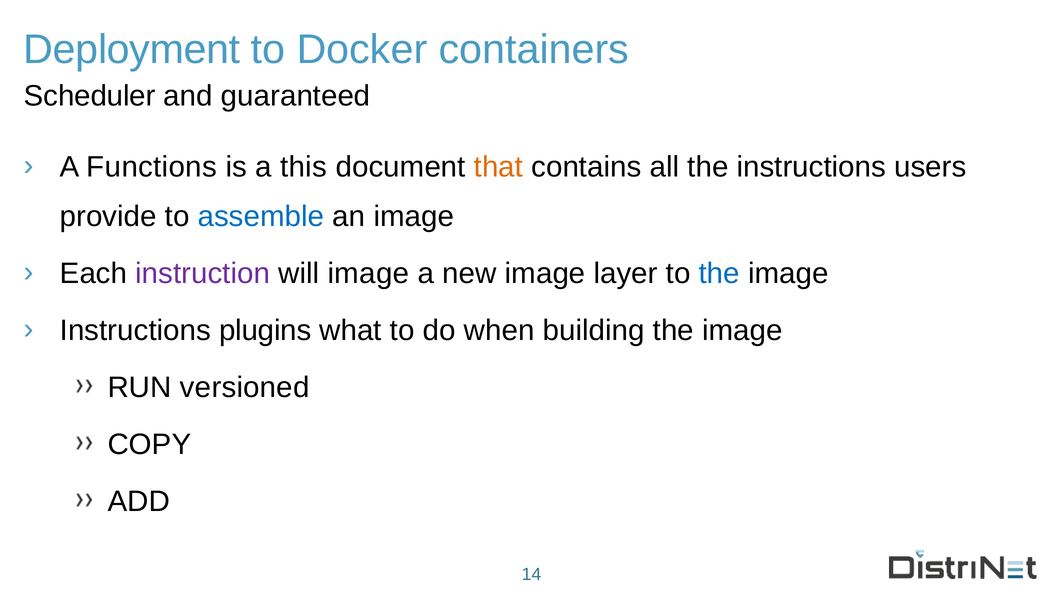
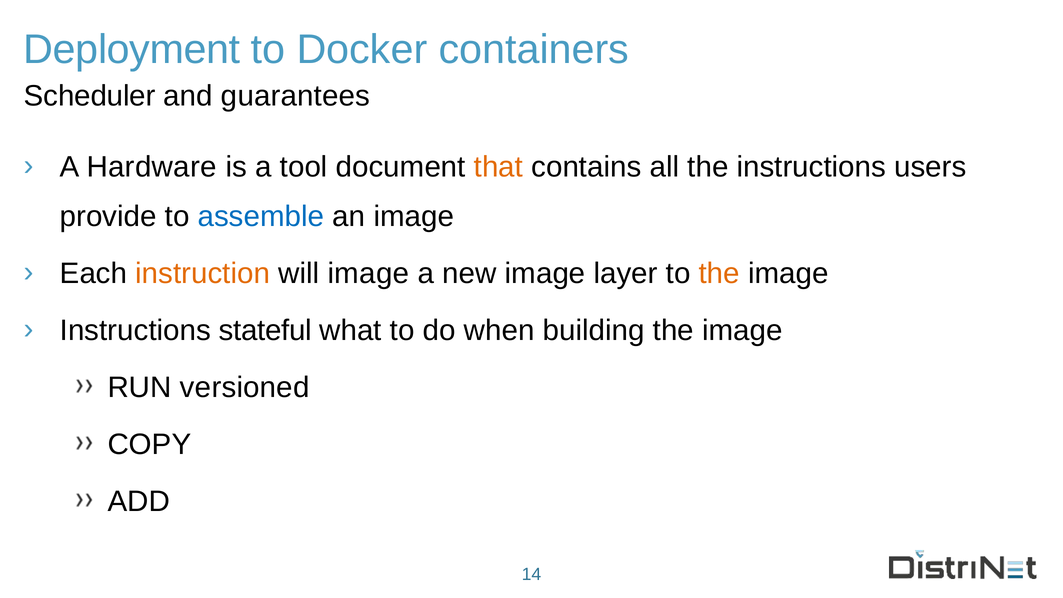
guaranteed: guaranteed -> guarantees
Functions: Functions -> Hardware
this: this -> tool
instruction colour: purple -> orange
the at (719, 274) colour: blue -> orange
plugins: plugins -> stateful
